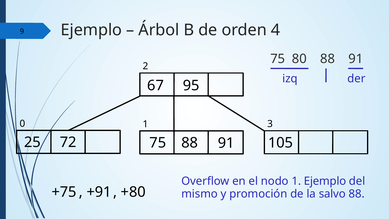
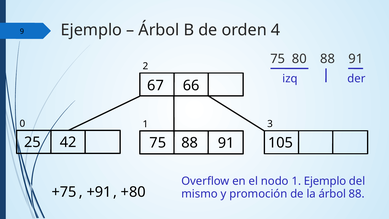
95: 95 -> 66
72: 72 -> 42
la salvo: salvo -> árbol
